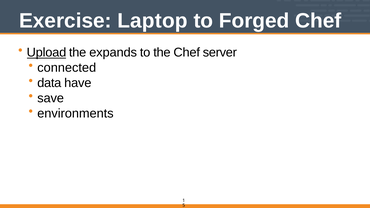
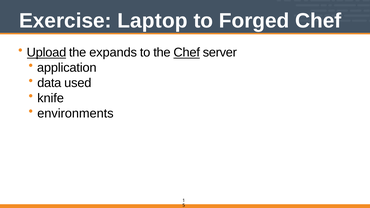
Chef at (187, 53) underline: none -> present
connected: connected -> application
have: have -> used
save: save -> knife
